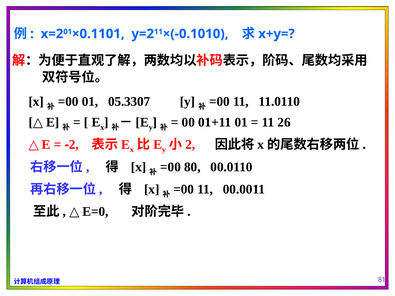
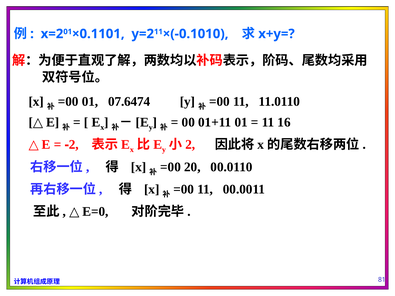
05.3307: 05.3307 -> 07.6474
26: 26 -> 16
80: 80 -> 20
